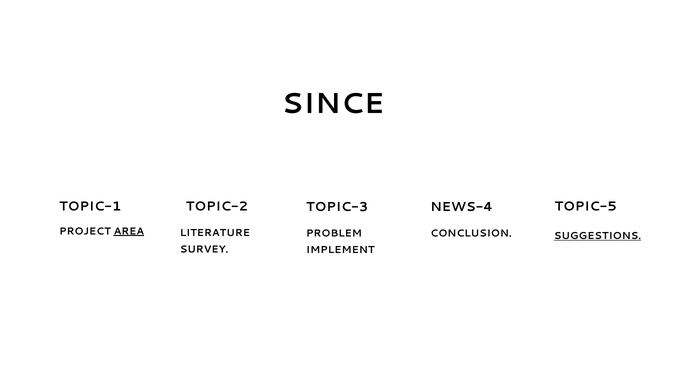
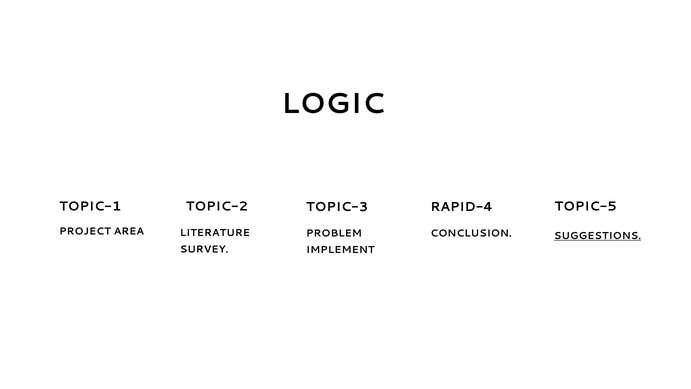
SINCE: SINCE -> LOGIC
NEWS-4: NEWS-4 -> RAPID-4
AREA underline: present -> none
